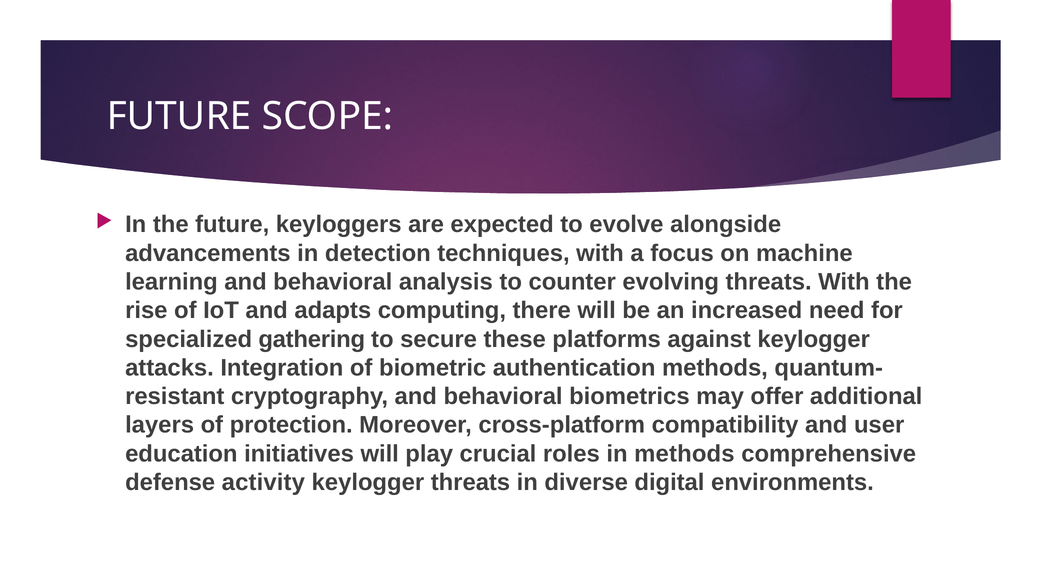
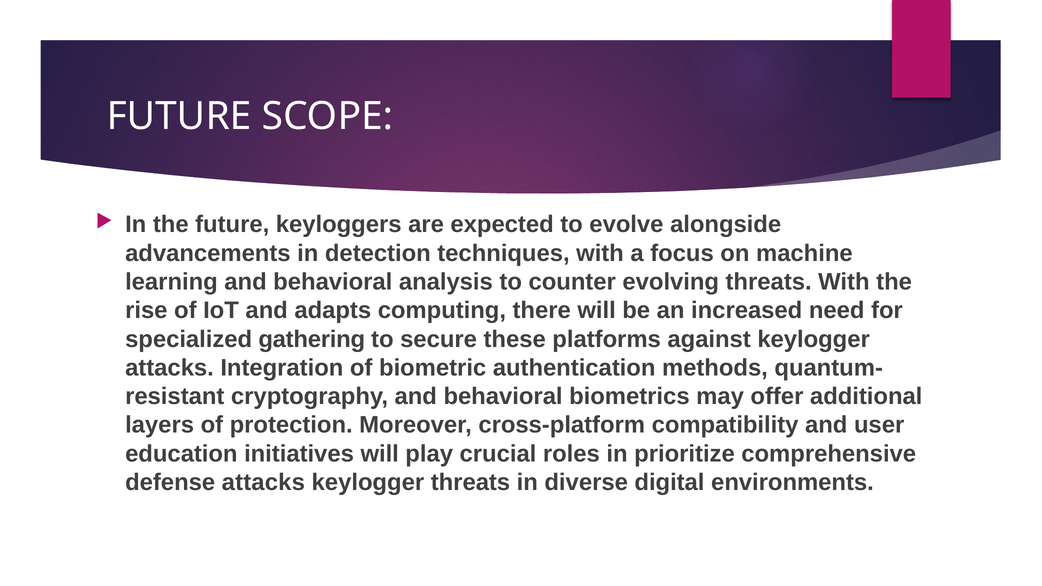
in methods: methods -> prioritize
defense activity: activity -> attacks
